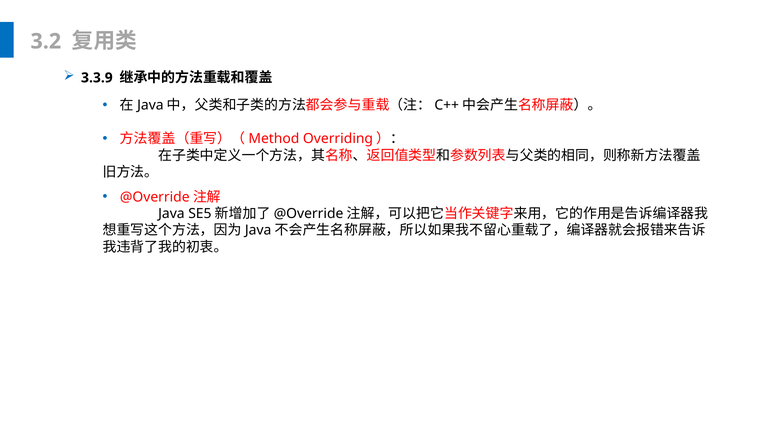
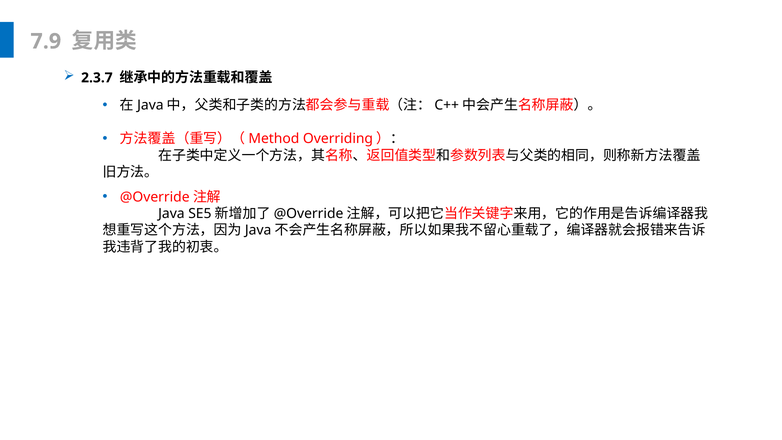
3.2: 3.2 -> 7.9
3.3.9: 3.3.9 -> 2.3.7
